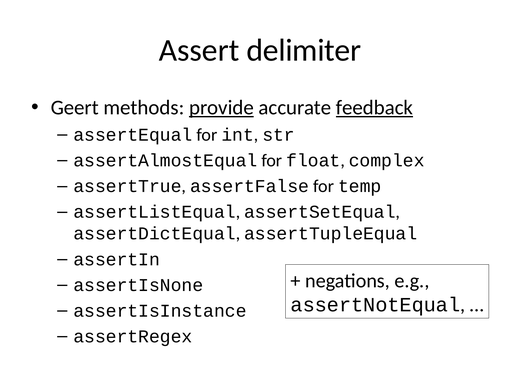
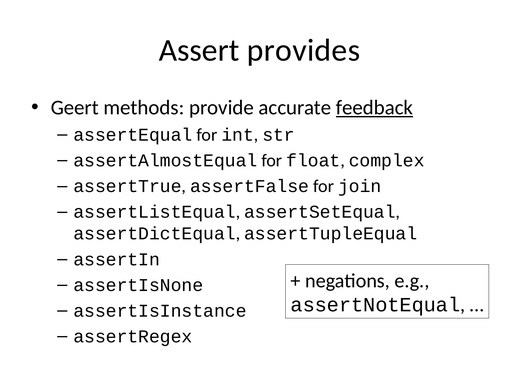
delimiter: delimiter -> provides
provide underline: present -> none
temp: temp -> join
